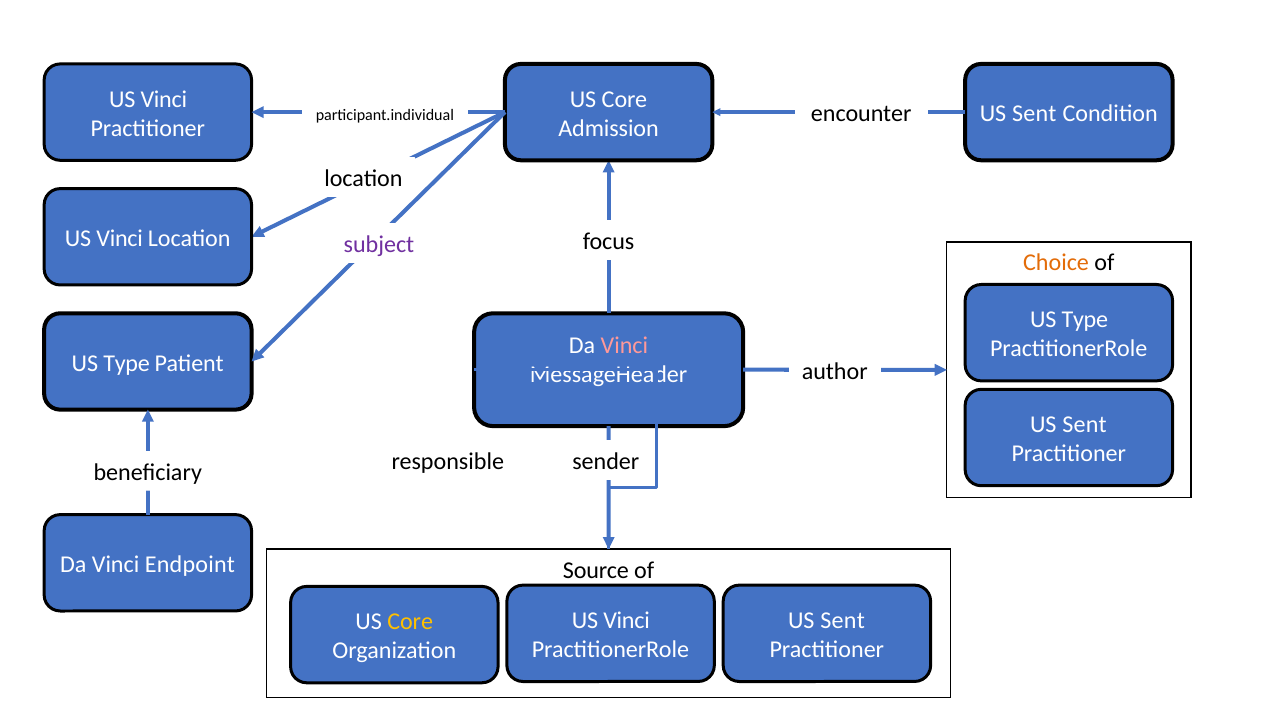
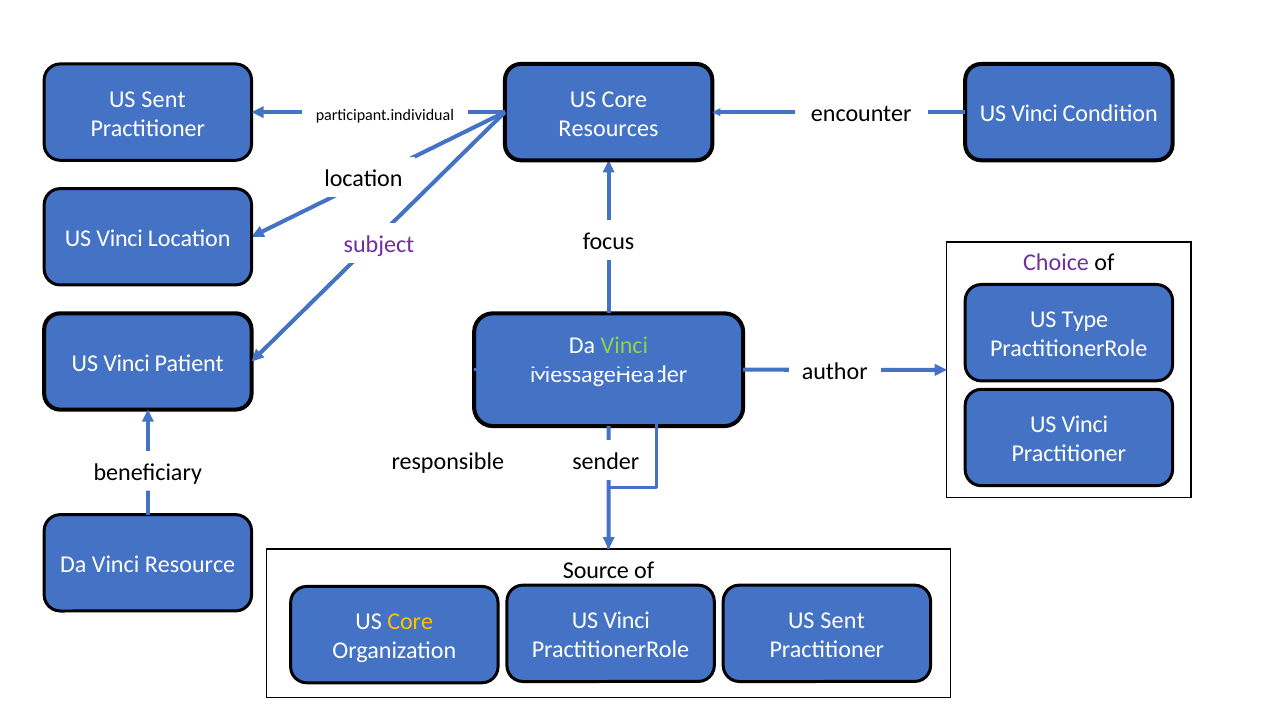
Vinci at (164, 99): Vinci -> Sent
Sent at (1034, 114): Sent -> Vinci
Admission: Admission -> Resources
Choice colour: orange -> purple
Vinci at (624, 346) colour: pink -> light green
Type at (127, 363): Type -> Vinci
Sent at (1085, 425): Sent -> Vinci
Endpoint: Endpoint -> Resource
